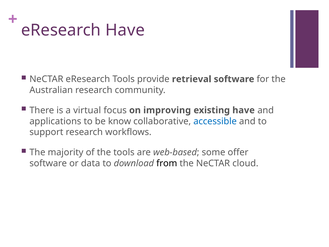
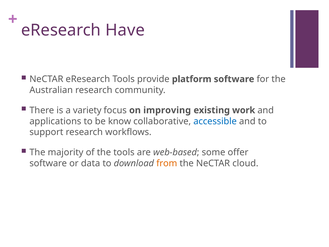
retrieval: retrieval -> platform
virtual: virtual -> variety
existing have: have -> work
from colour: black -> orange
